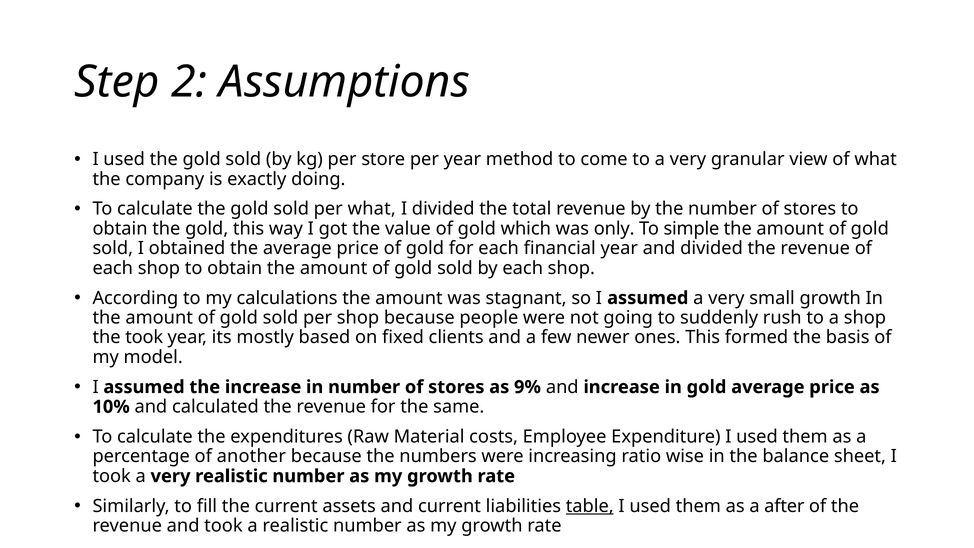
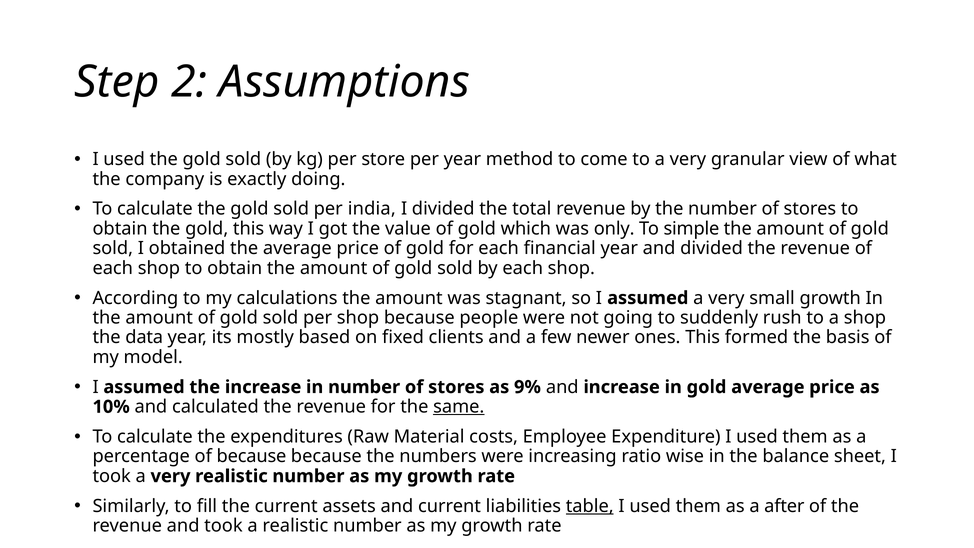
per what: what -> india
the took: took -> data
same underline: none -> present
of another: another -> because
